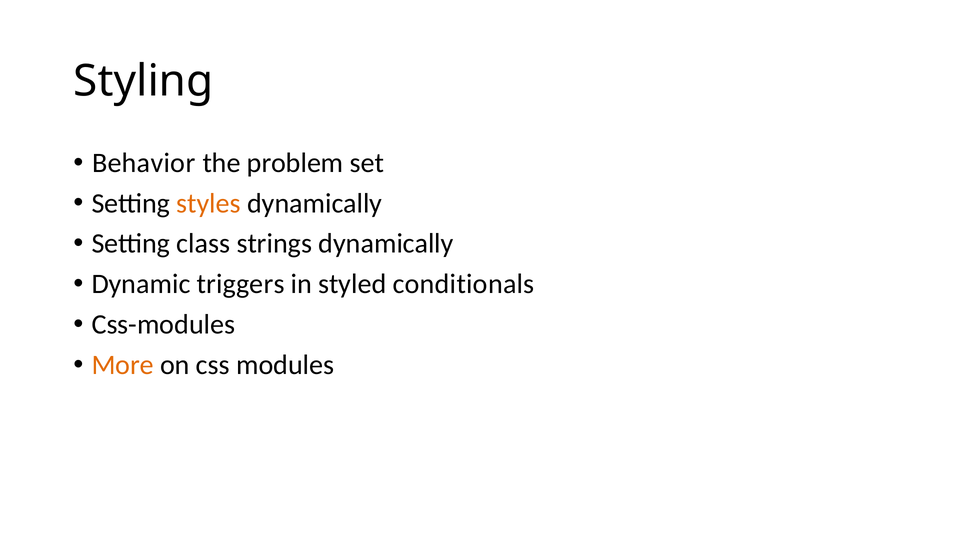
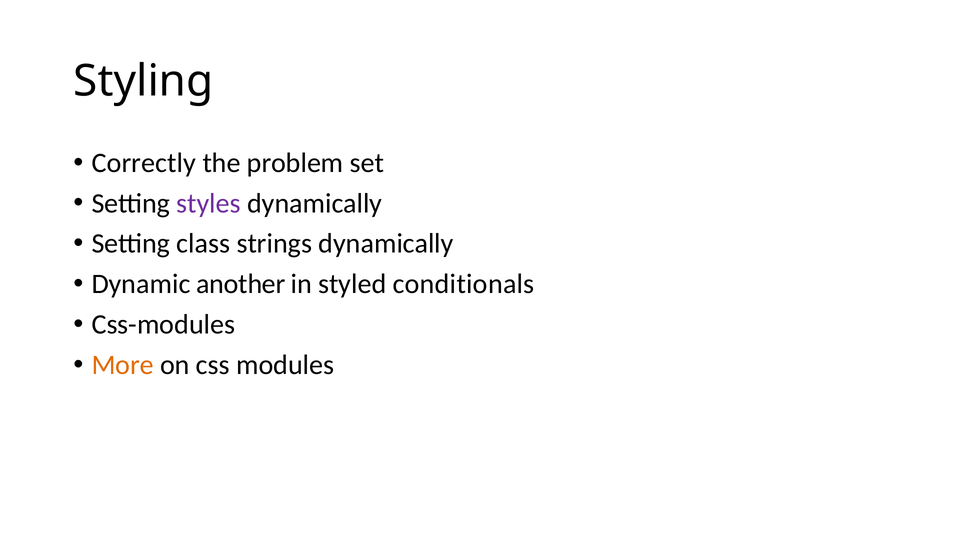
Behavior: Behavior -> Correctly
styles colour: orange -> purple
triggers: triggers -> another
